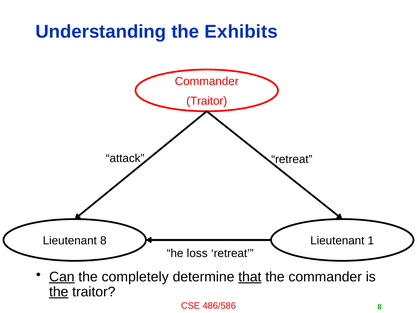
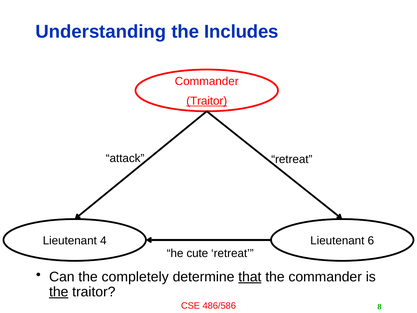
Exhibits: Exhibits -> Includes
Traitor at (207, 101) underline: none -> present
Lieutenant 8: 8 -> 4
1: 1 -> 6
loss: loss -> cute
Can underline: present -> none
